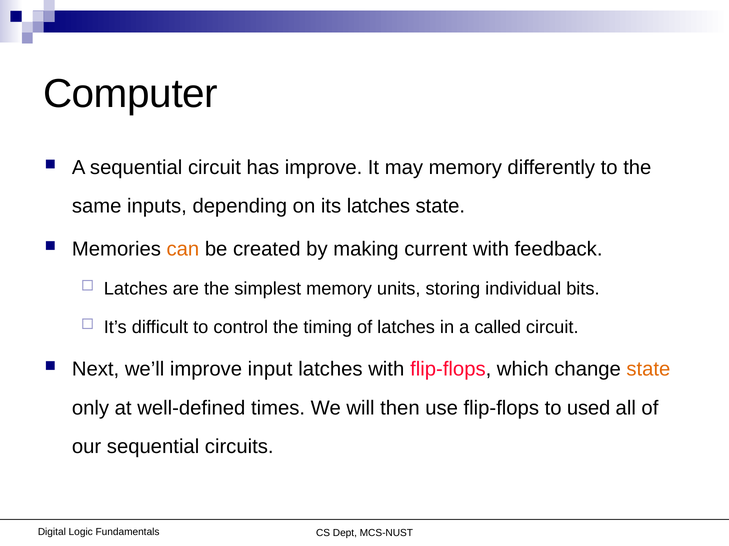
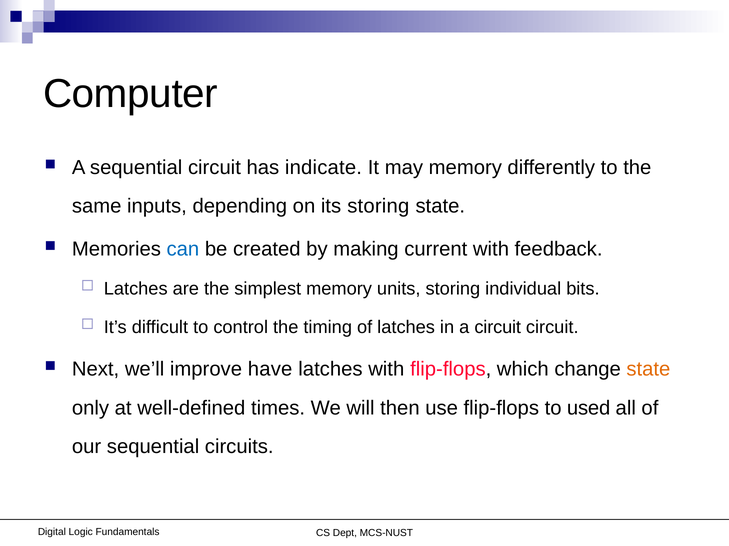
has improve: improve -> indicate
its latches: latches -> storing
can colour: orange -> blue
a called: called -> circuit
input: input -> have
